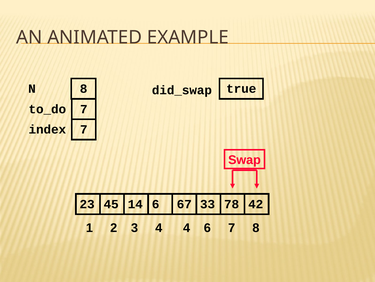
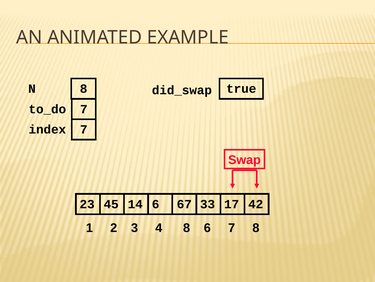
78: 78 -> 17
4 4: 4 -> 8
